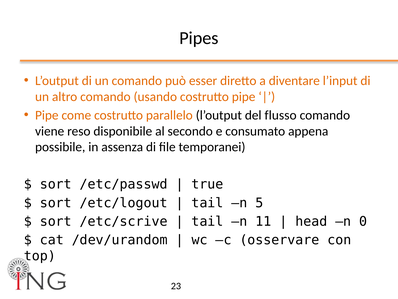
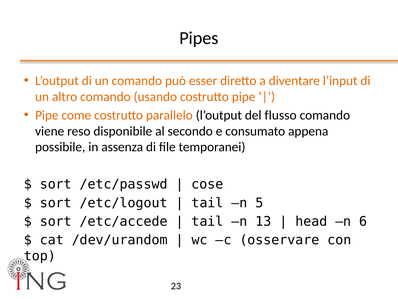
true: true -> cose
/etc/scrive: /etc/scrive -> /etc/accede
11: 11 -> 13
0: 0 -> 6
